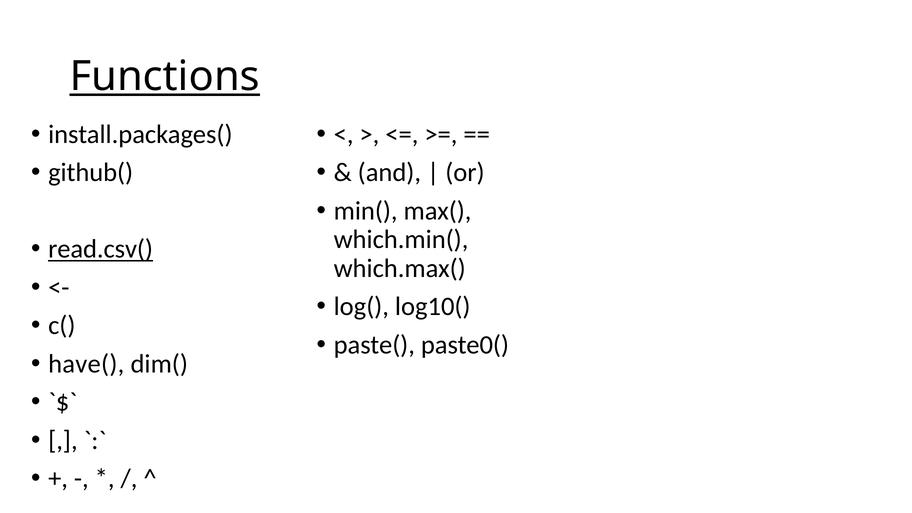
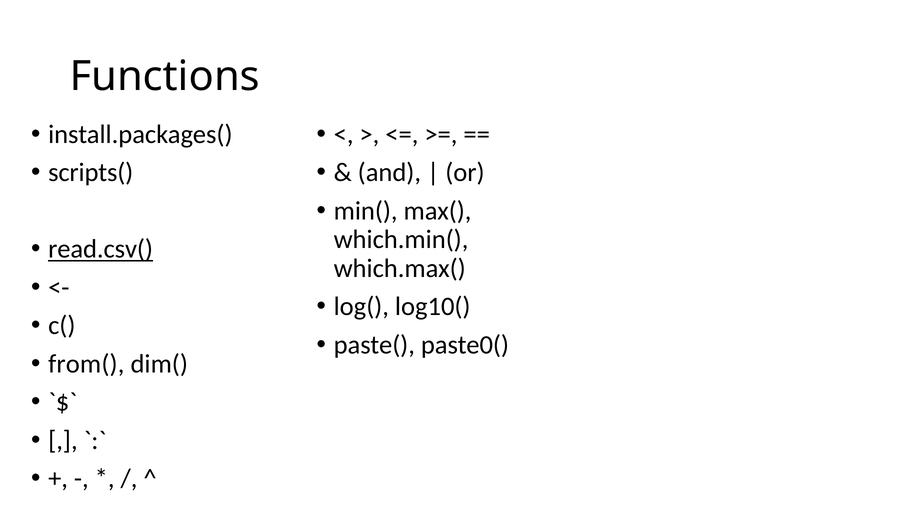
Functions underline: present -> none
github(: github( -> scripts(
have(: have( -> from(
